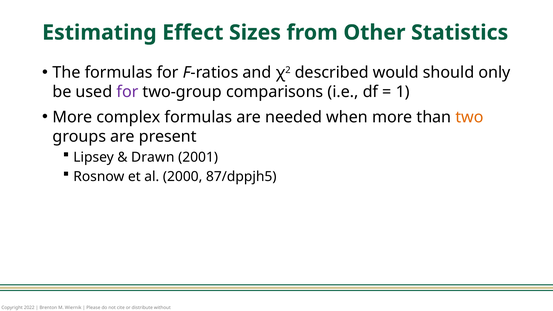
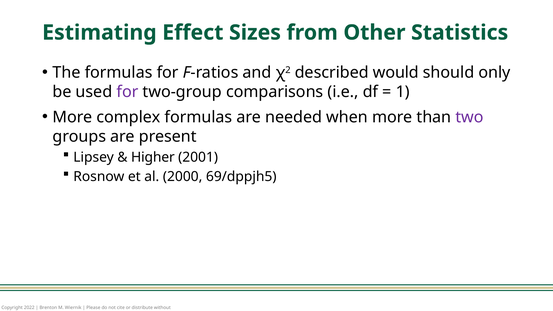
two colour: orange -> purple
Drawn: Drawn -> Higher
87/dppjh5: 87/dppjh5 -> 69/dppjh5
